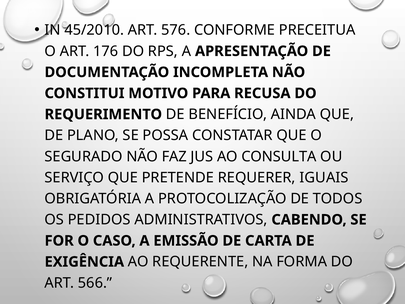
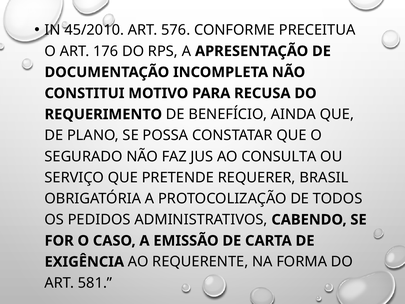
IGUAIS: IGUAIS -> BRASIL
566: 566 -> 581
